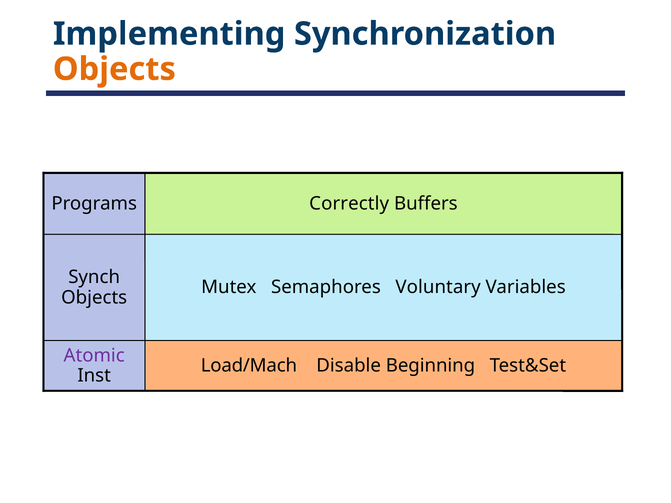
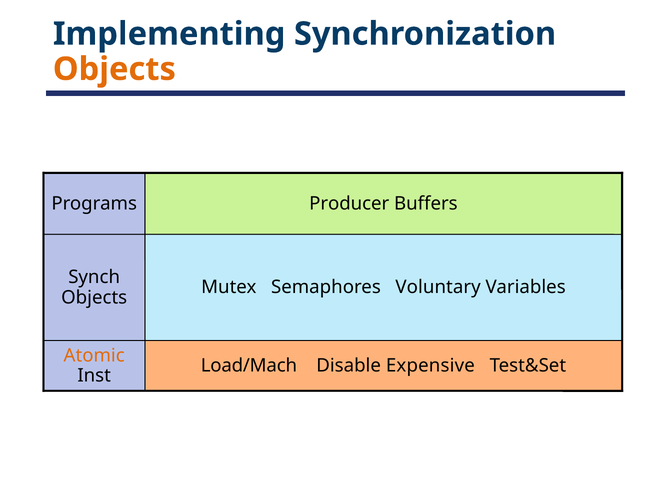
Correctly: Correctly -> Producer
Atomic colour: purple -> orange
Beginning: Beginning -> Expensive
